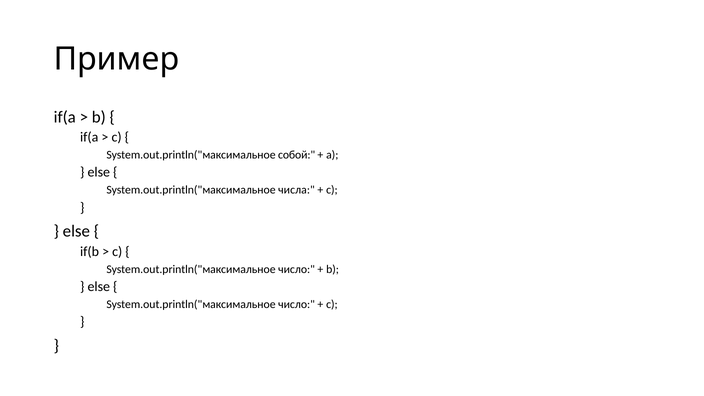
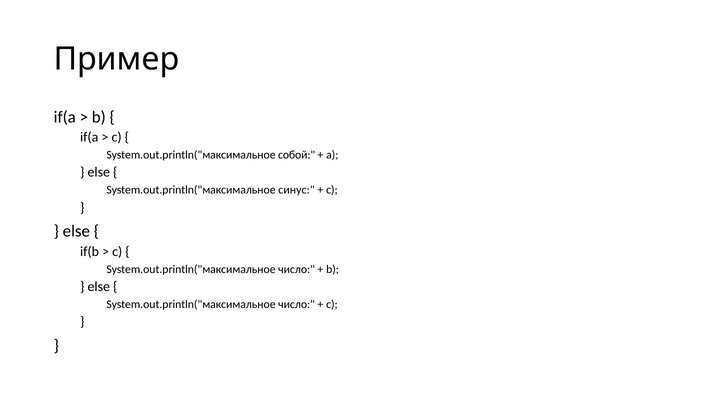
числа: числа -> синус
